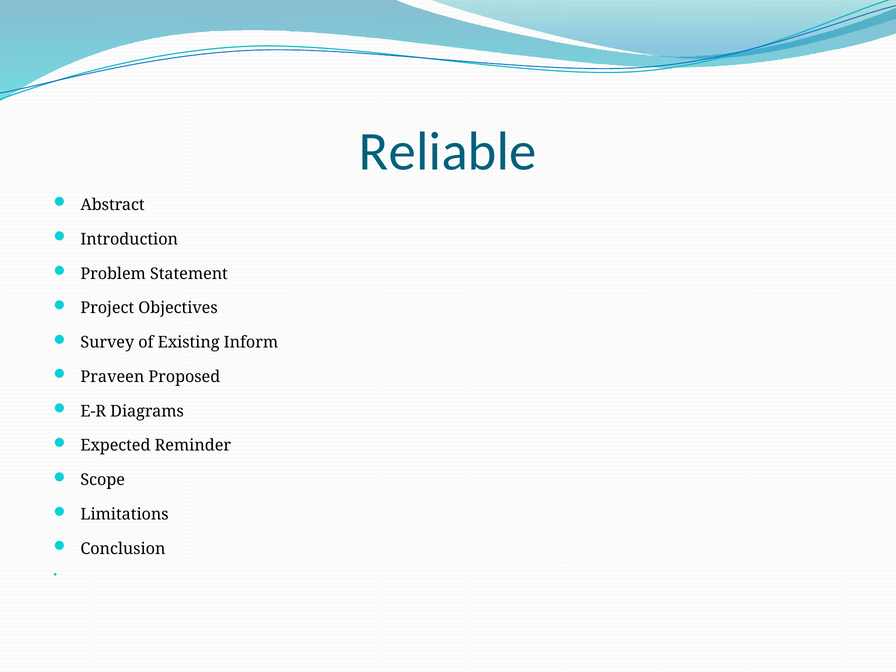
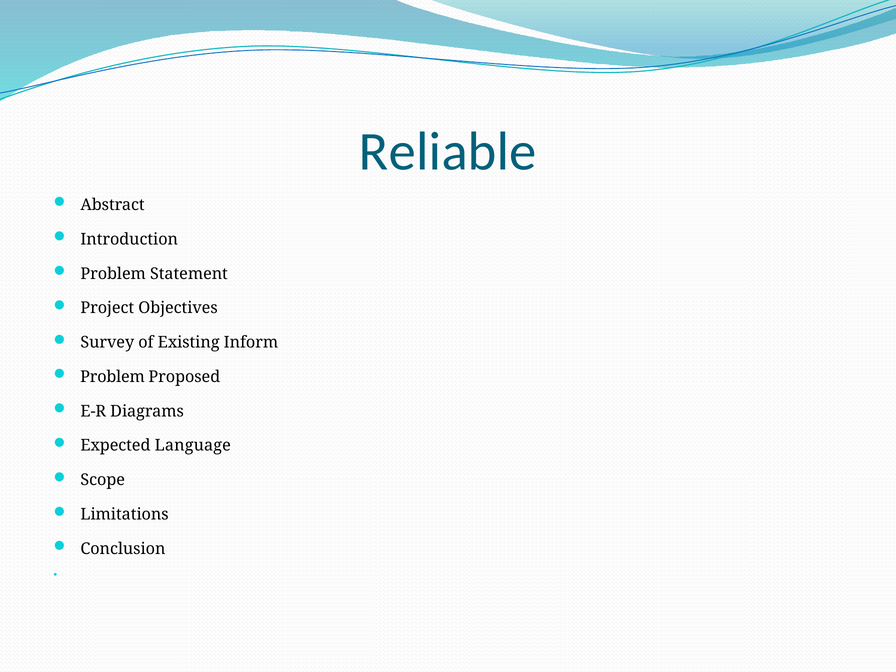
Praveen at (112, 377): Praveen -> Problem
Reminder: Reminder -> Language
